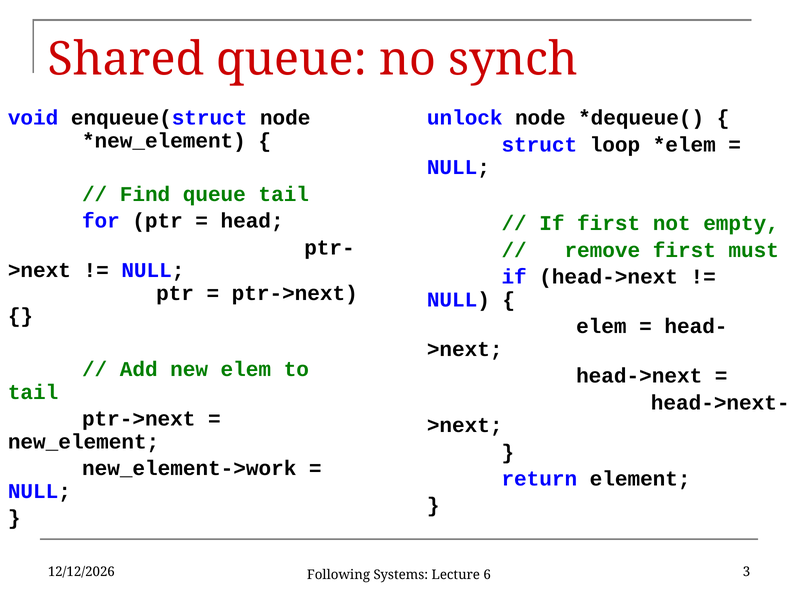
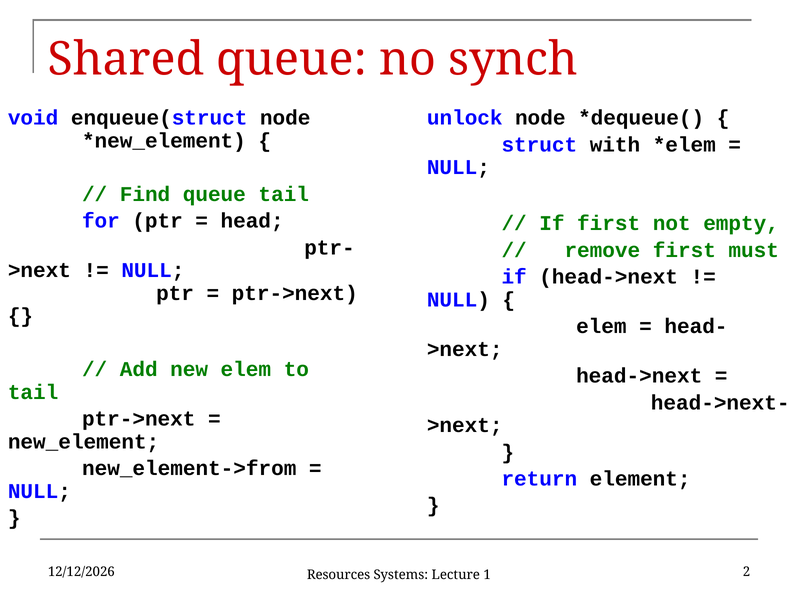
loop: loop -> with
new_element->work: new_element->work -> new_element->from
3: 3 -> 2
Following: Following -> Resources
6: 6 -> 1
